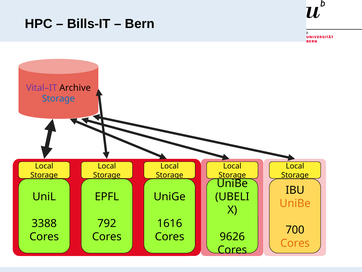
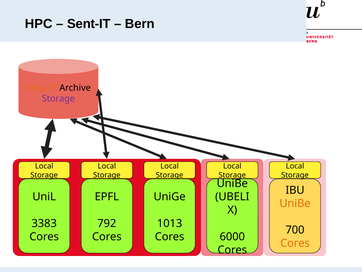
Bills-IT: Bills-IT -> Sent-IT
Vital–IT colour: purple -> orange
Storage at (58, 98) colour: blue -> purple
3388: 3388 -> 3383
1616: 1616 -> 1013
9626: 9626 -> 6000
